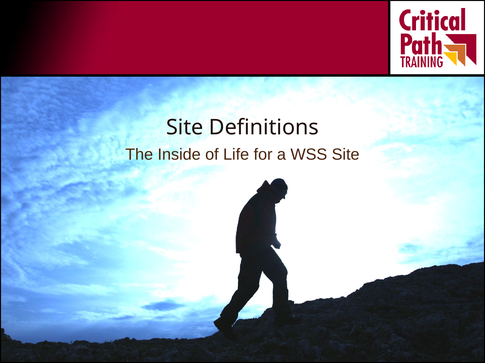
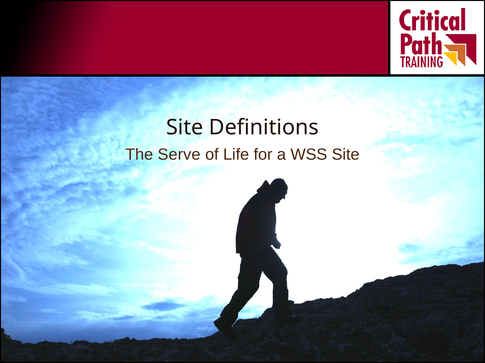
Inside: Inside -> Serve
